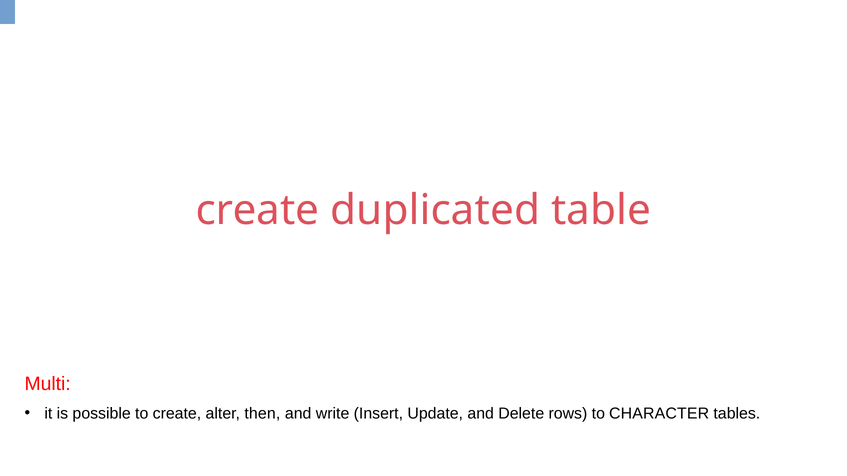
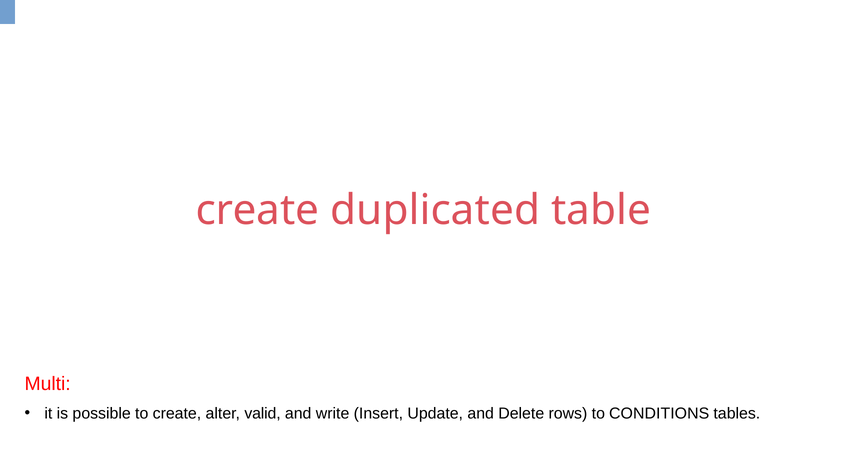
then: then -> valid
CHARACTER: CHARACTER -> CONDITIONS
